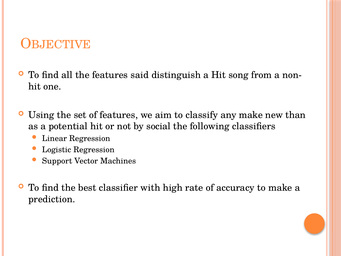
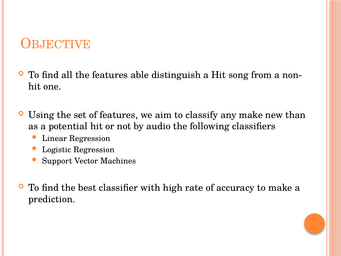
said: said -> able
social: social -> audio
